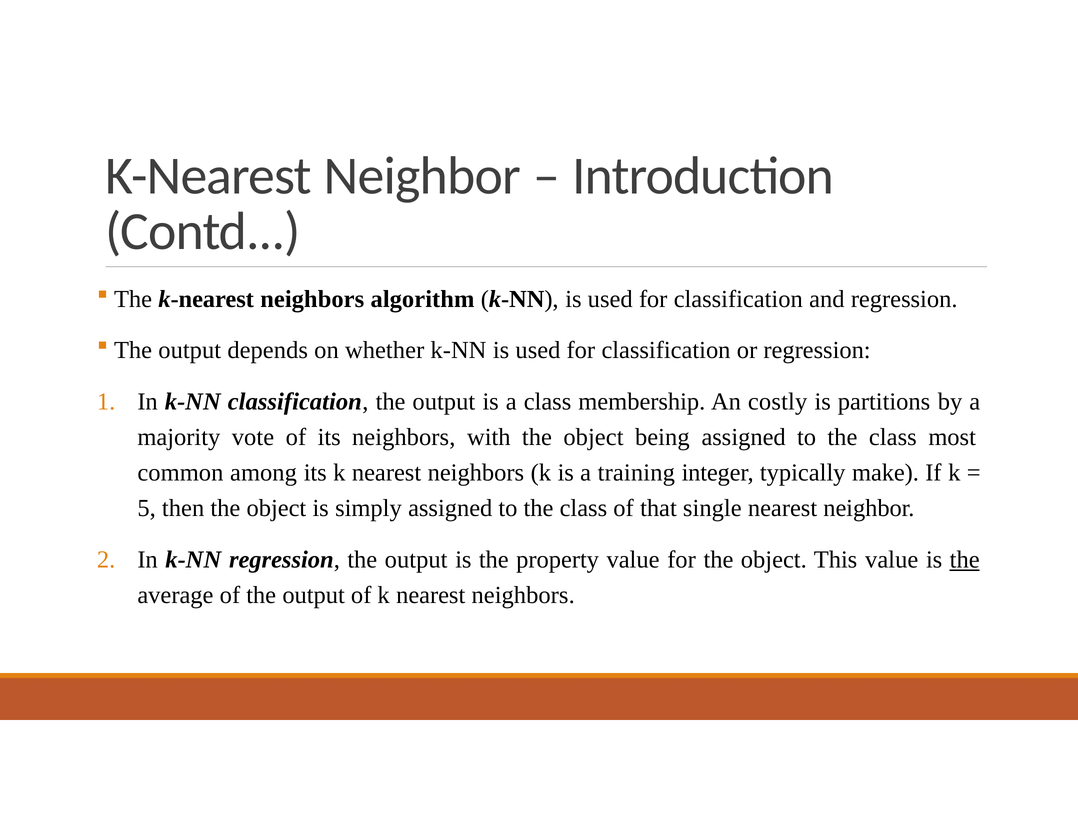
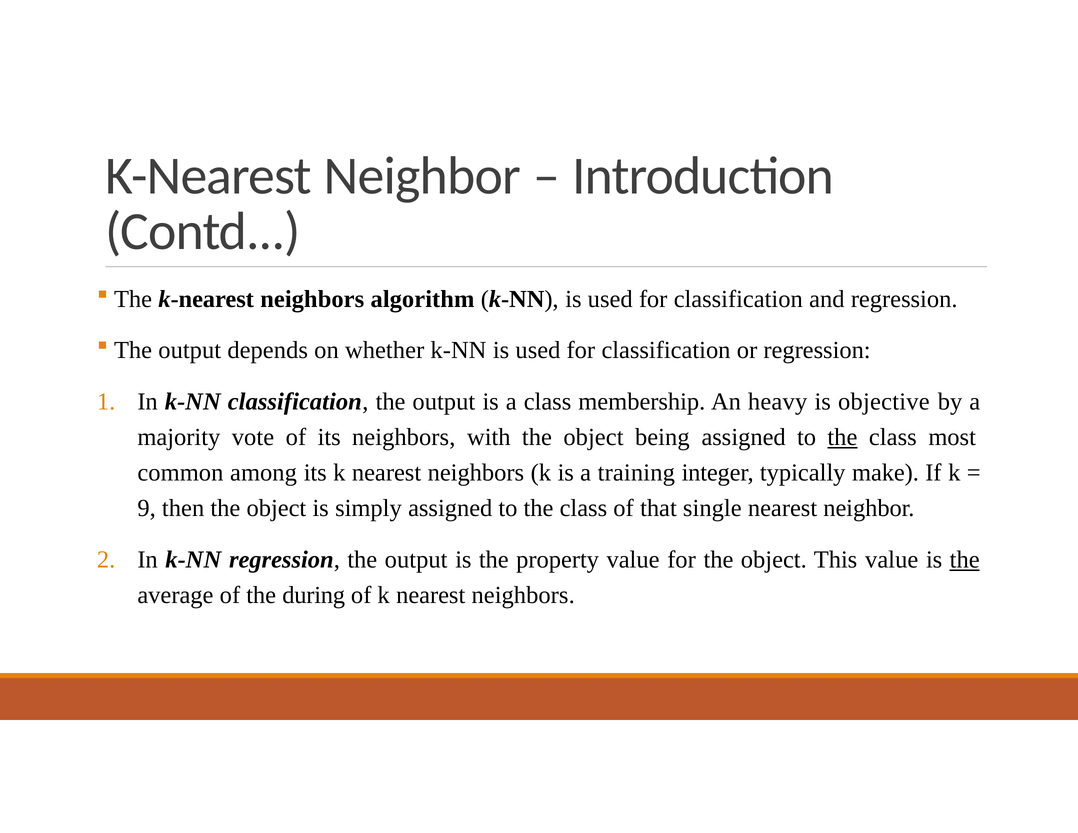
costly: costly -> heavy
partitions: partitions -> objective
the at (842, 437) underline: none -> present
5: 5 -> 9
of the output: output -> during
